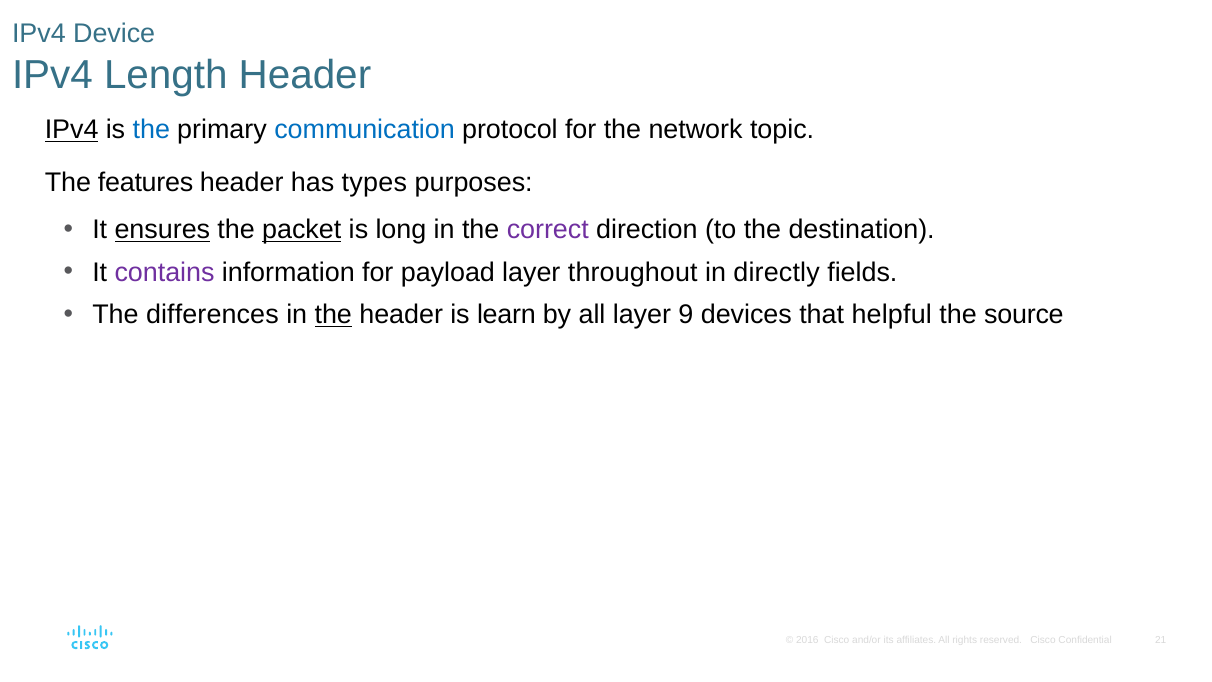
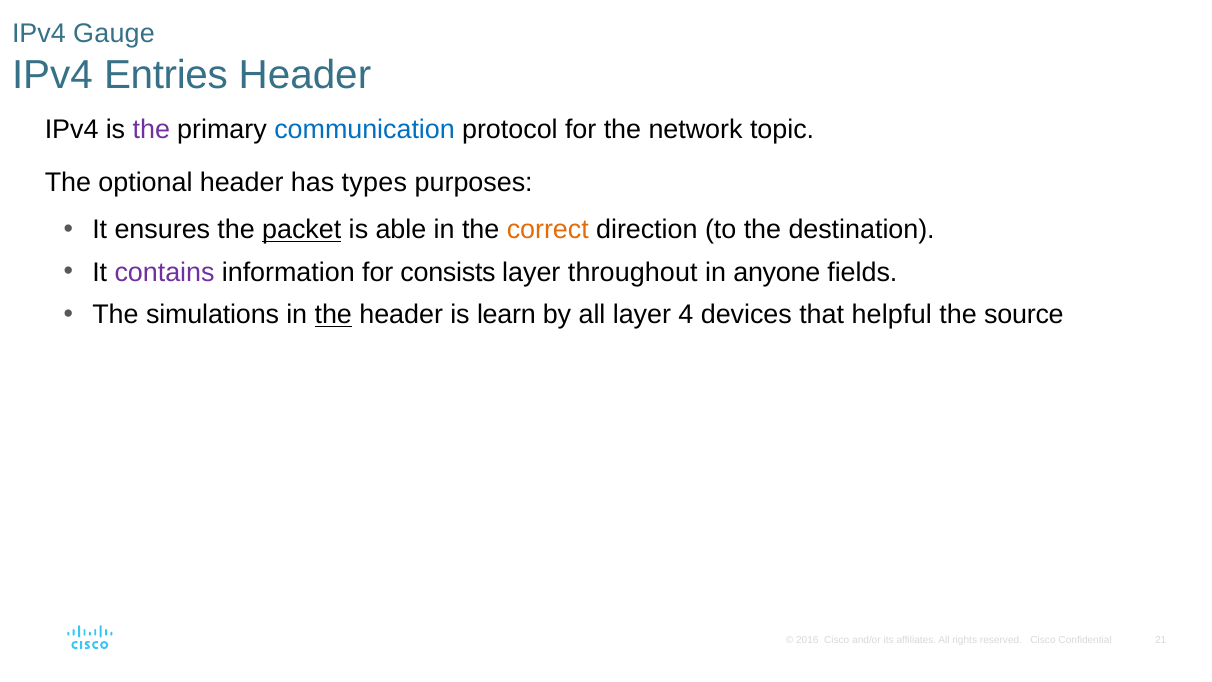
Device: Device -> Gauge
Length: Length -> Entries
IPv4 at (72, 130) underline: present -> none
the at (151, 130) colour: blue -> purple
features: features -> optional
ensures underline: present -> none
long: long -> able
correct colour: purple -> orange
payload: payload -> consists
directly: directly -> anyone
differences: differences -> simulations
9: 9 -> 4
